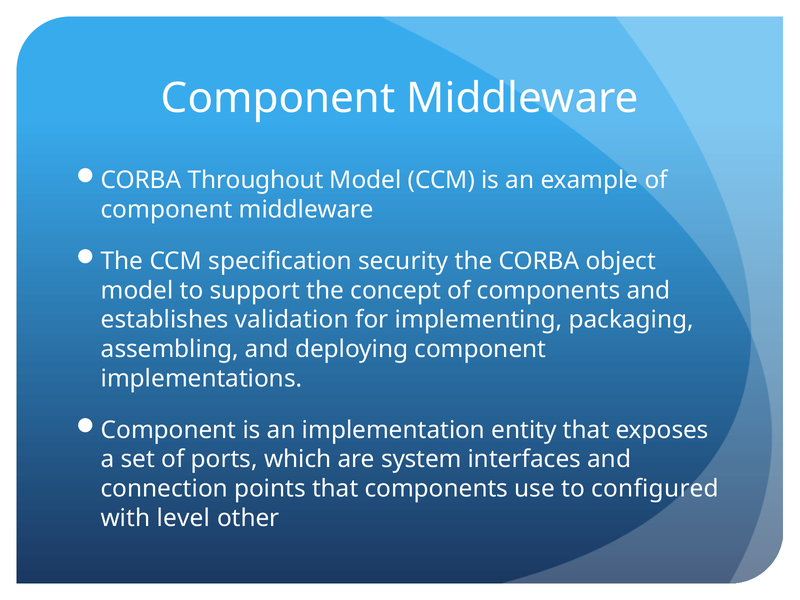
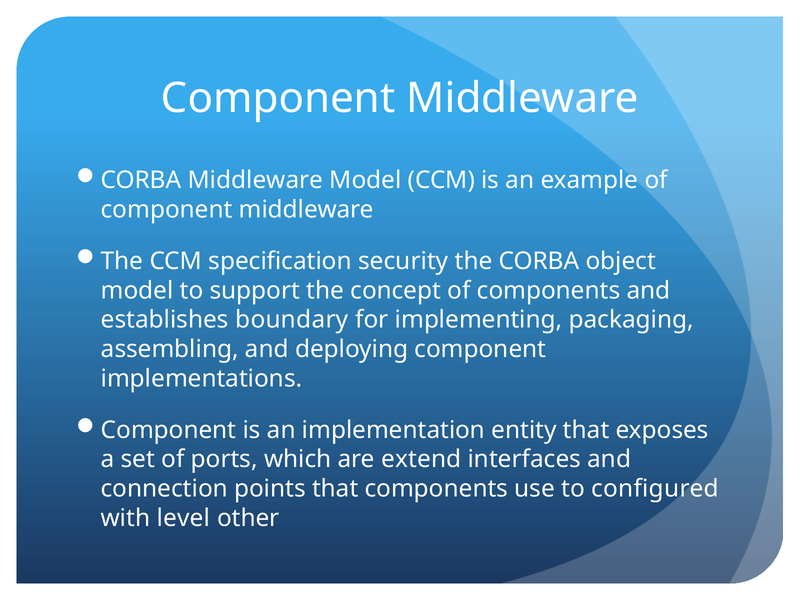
CORBA Throughout: Throughout -> Middleware
validation: validation -> boundary
system: system -> extend
